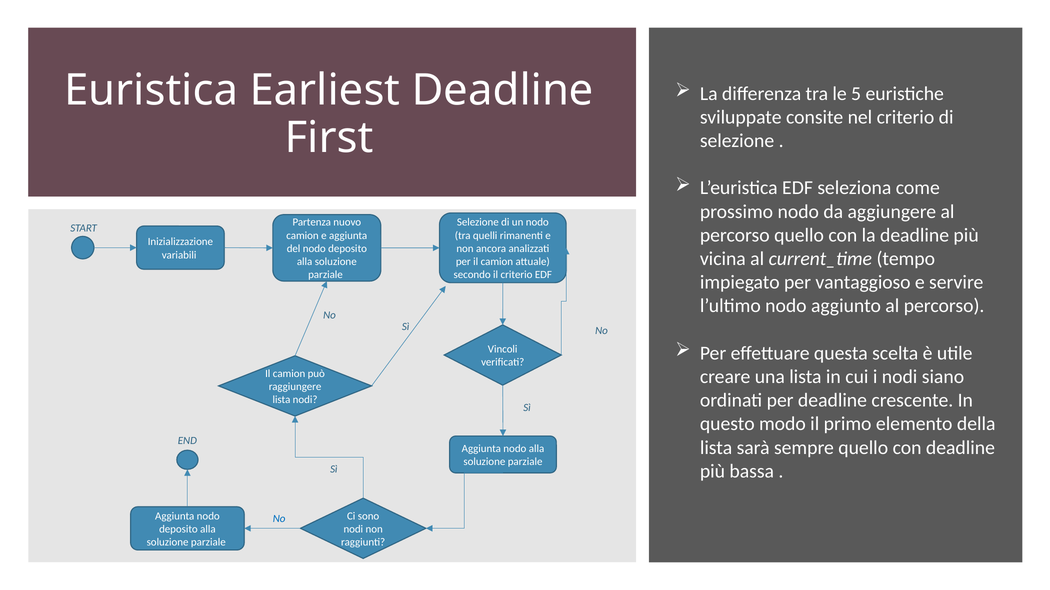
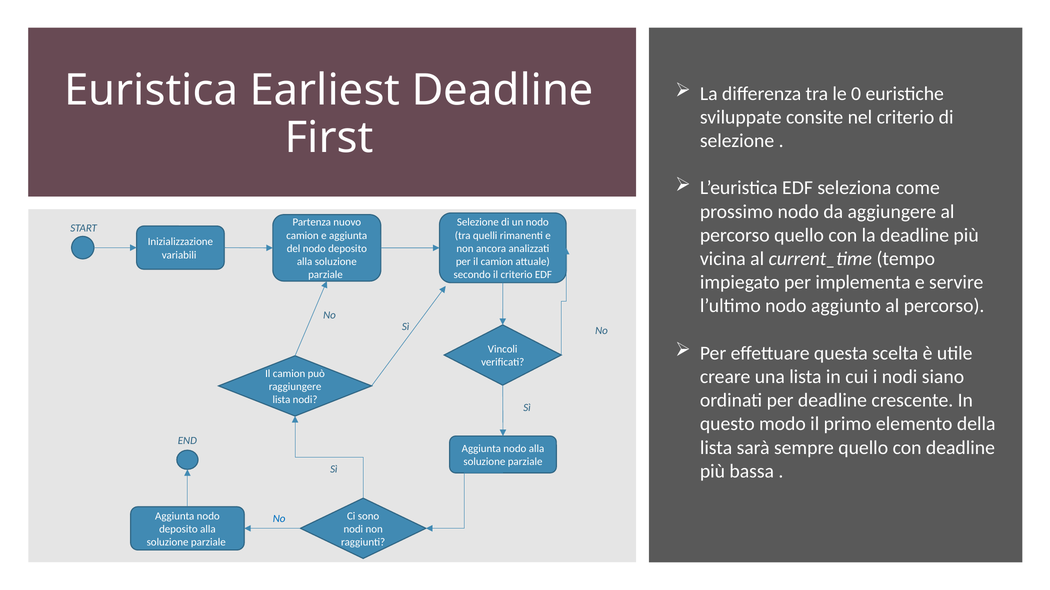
5: 5 -> 0
vantaggioso: vantaggioso -> implementa
